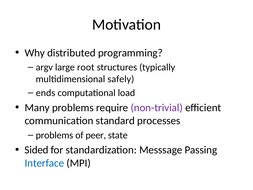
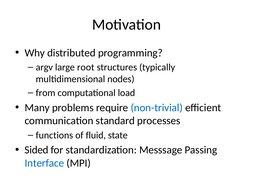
safely: safely -> nodes
ends: ends -> from
non-trivial colour: purple -> blue
problems at (54, 135): problems -> functions
peer: peer -> fluid
